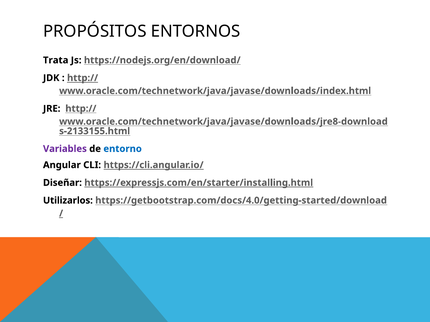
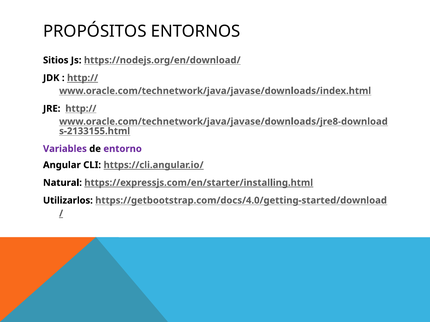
Trata: Trata -> Sitios
entorno colour: blue -> purple
Diseñar: Diseñar -> Natural
